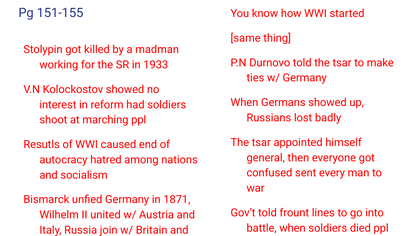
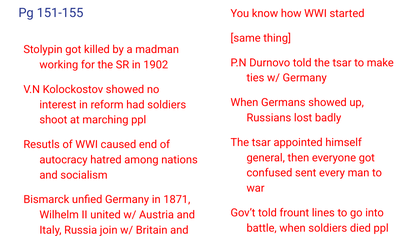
1933: 1933 -> 1902
